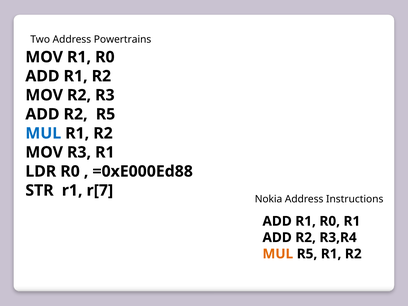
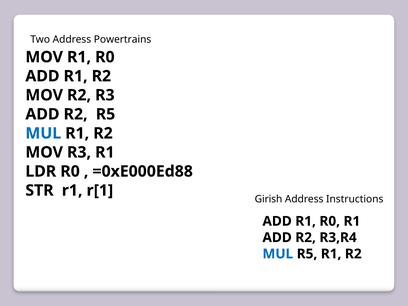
r[7: r[7 -> r[1
Nokia: Nokia -> Girish
MUL at (278, 254) colour: orange -> blue
